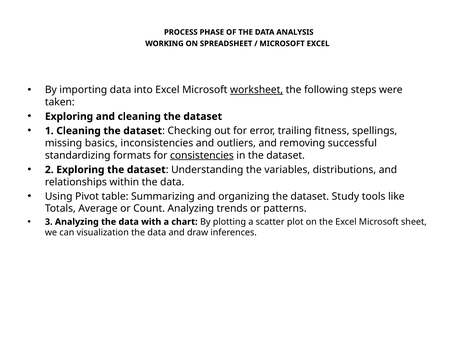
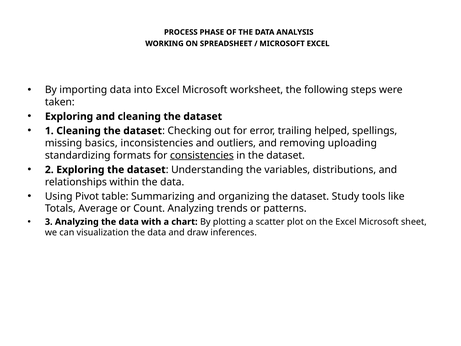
worksheet underline: present -> none
fitness: fitness -> helped
successful: successful -> uploading
